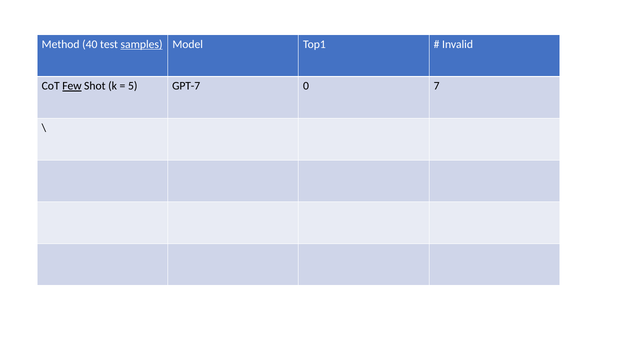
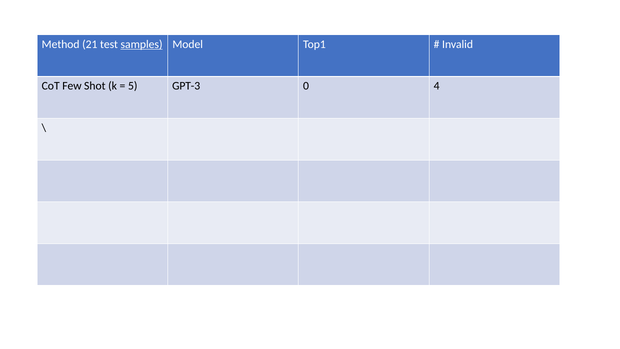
40: 40 -> 21
Few underline: present -> none
GPT-7: GPT-7 -> GPT-3
7: 7 -> 4
